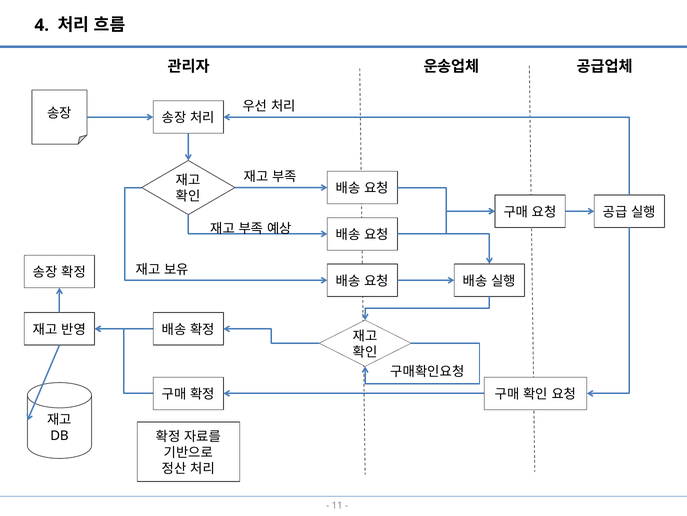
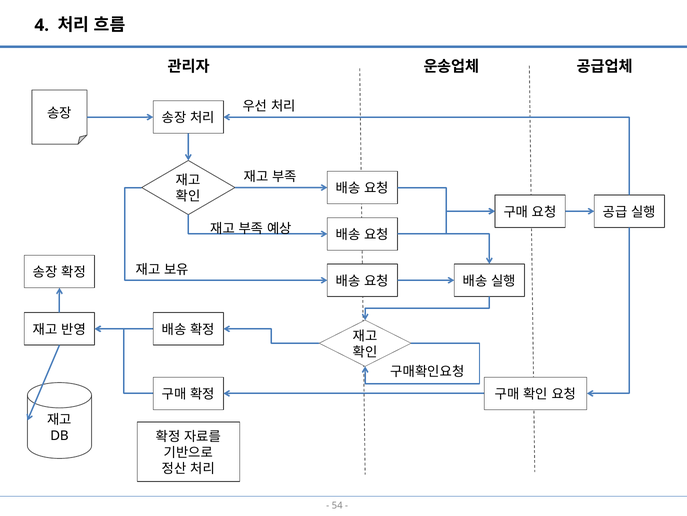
11: 11 -> 54
